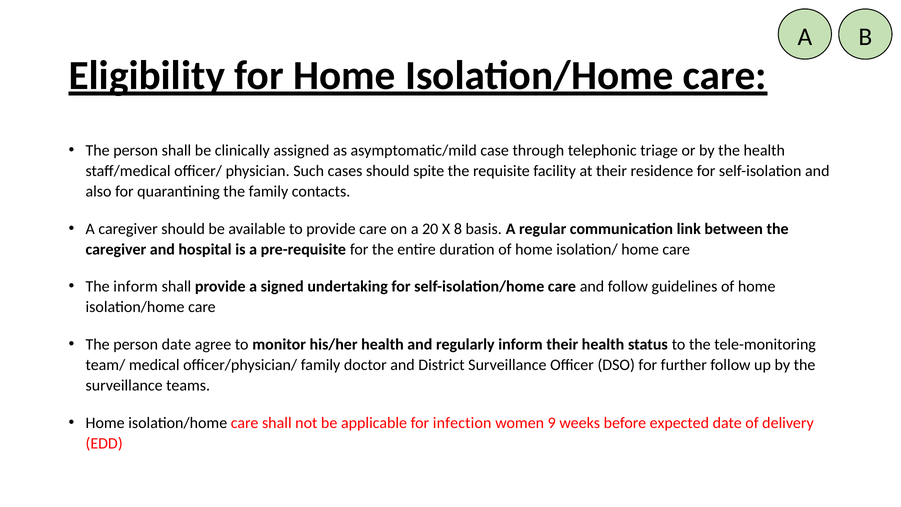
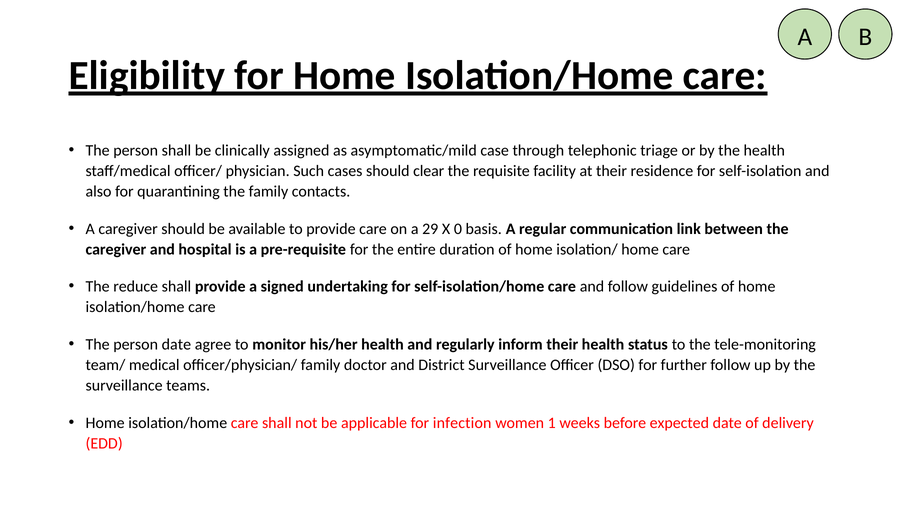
spite: spite -> clear
20: 20 -> 29
8: 8 -> 0
The inform: inform -> reduce
9: 9 -> 1
